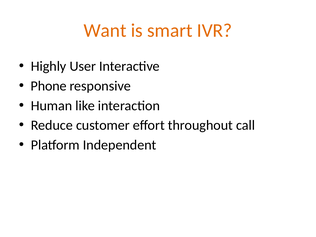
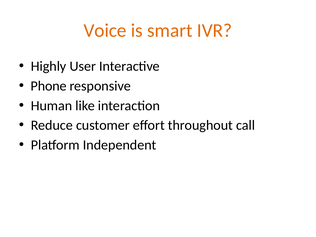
Want: Want -> Voice
